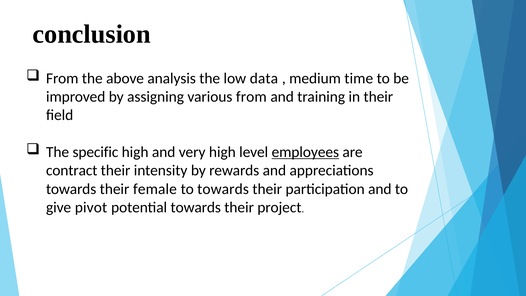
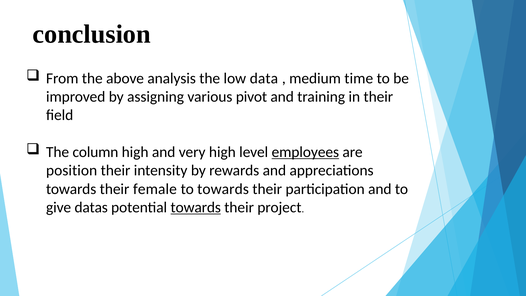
various from: from -> pivot
specific: specific -> column
contract: contract -> position
pivot: pivot -> datas
towards at (196, 207) underline: none -> present
